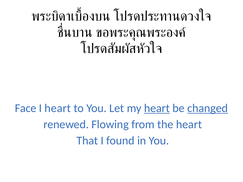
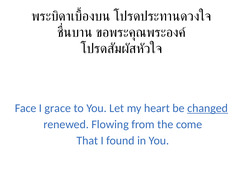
I heart: heart -> grace
heart at (157, 108) underline: present -> none
the heart: heart -> come
